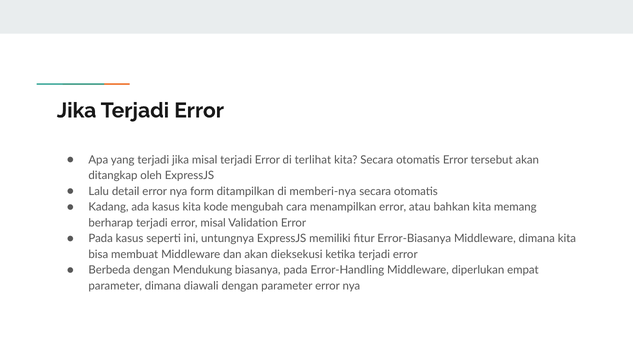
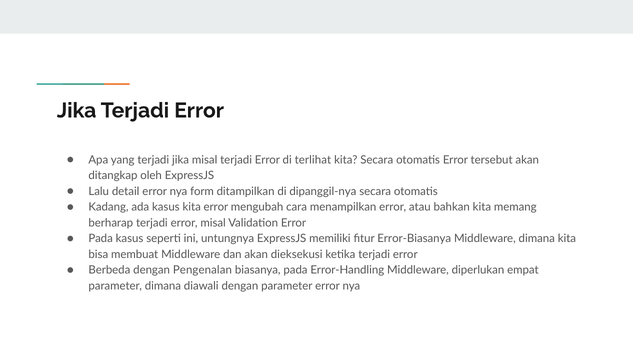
memberi-nya: memberi-nya -> dipanggil-nya
kita kode: kode -> error
Mendukung: Mendukung -> Pengenalan
